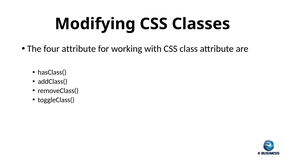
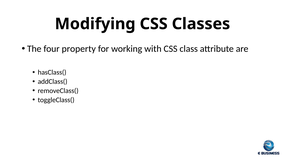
four attribute: attribute -> property
